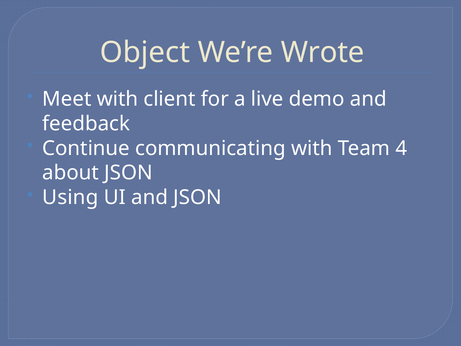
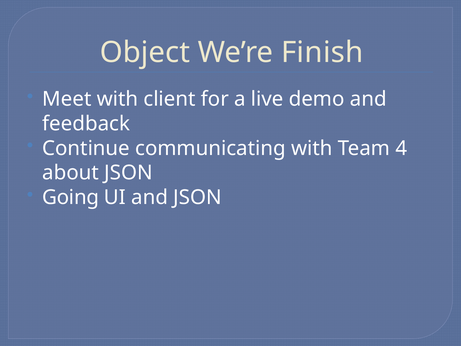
Wrote: Wrote -> Finish
Using: Using -> Going
